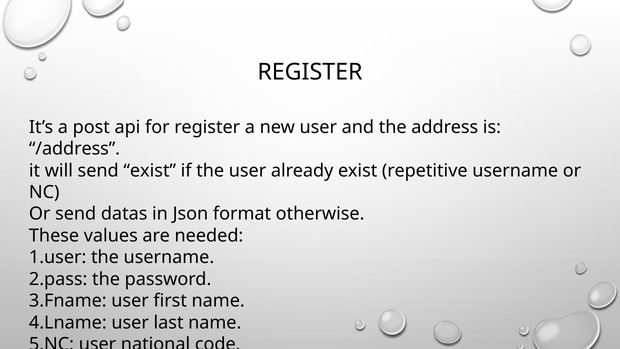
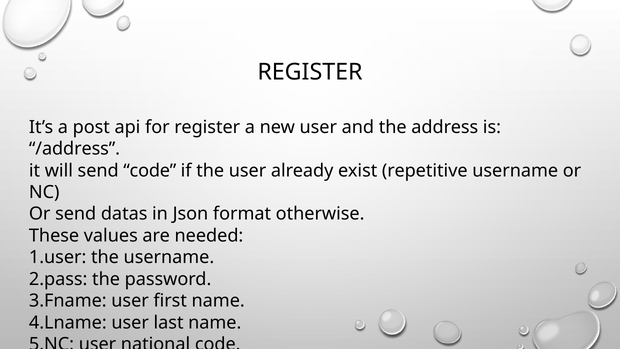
send exist: exist -> code
